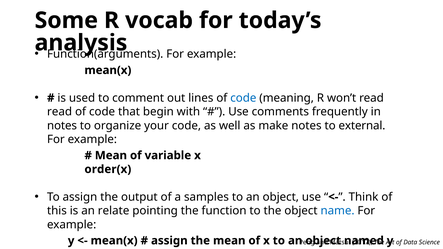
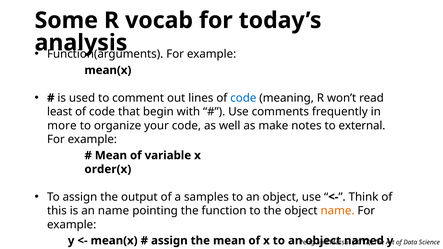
read at (60, 112): read -> least
notes at (62, 126): notes -> more
an relate: relate -> name
name at (338, 211) colour: blue -> orange
